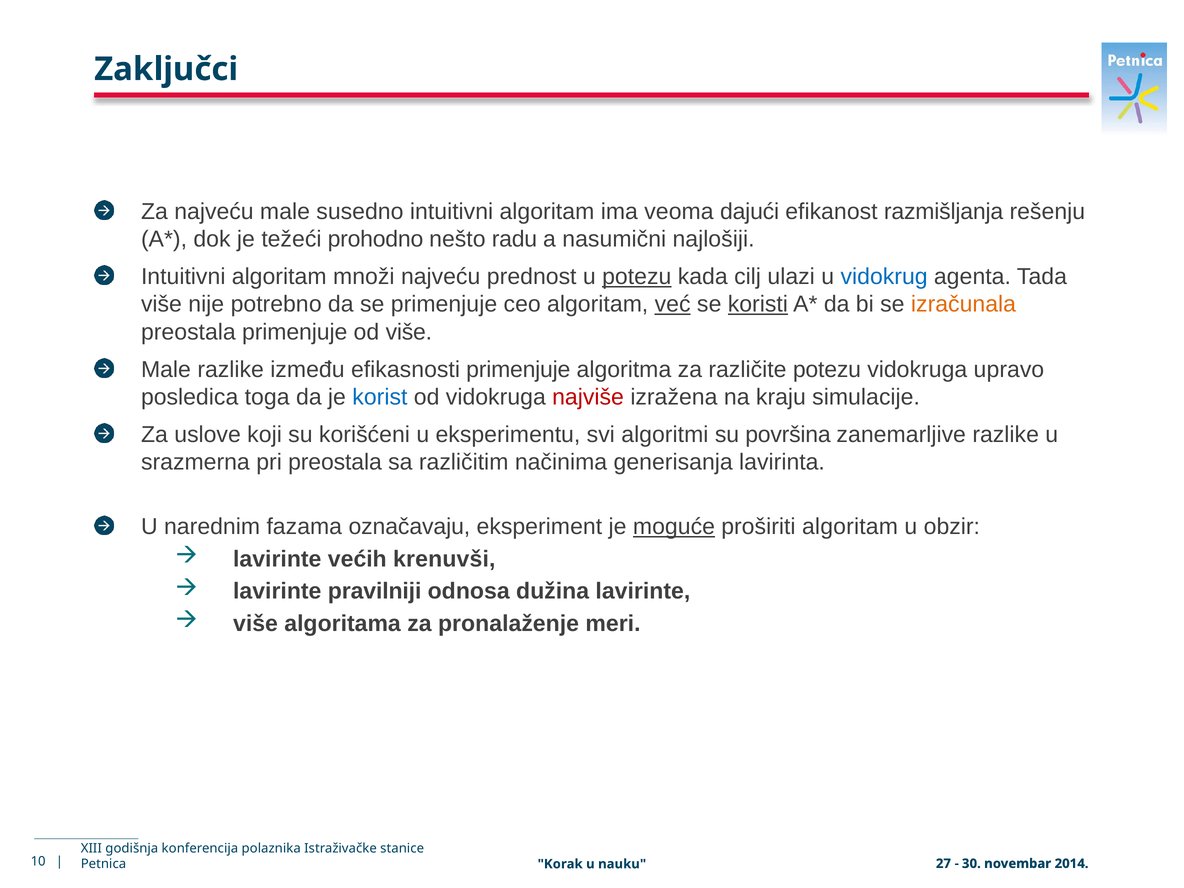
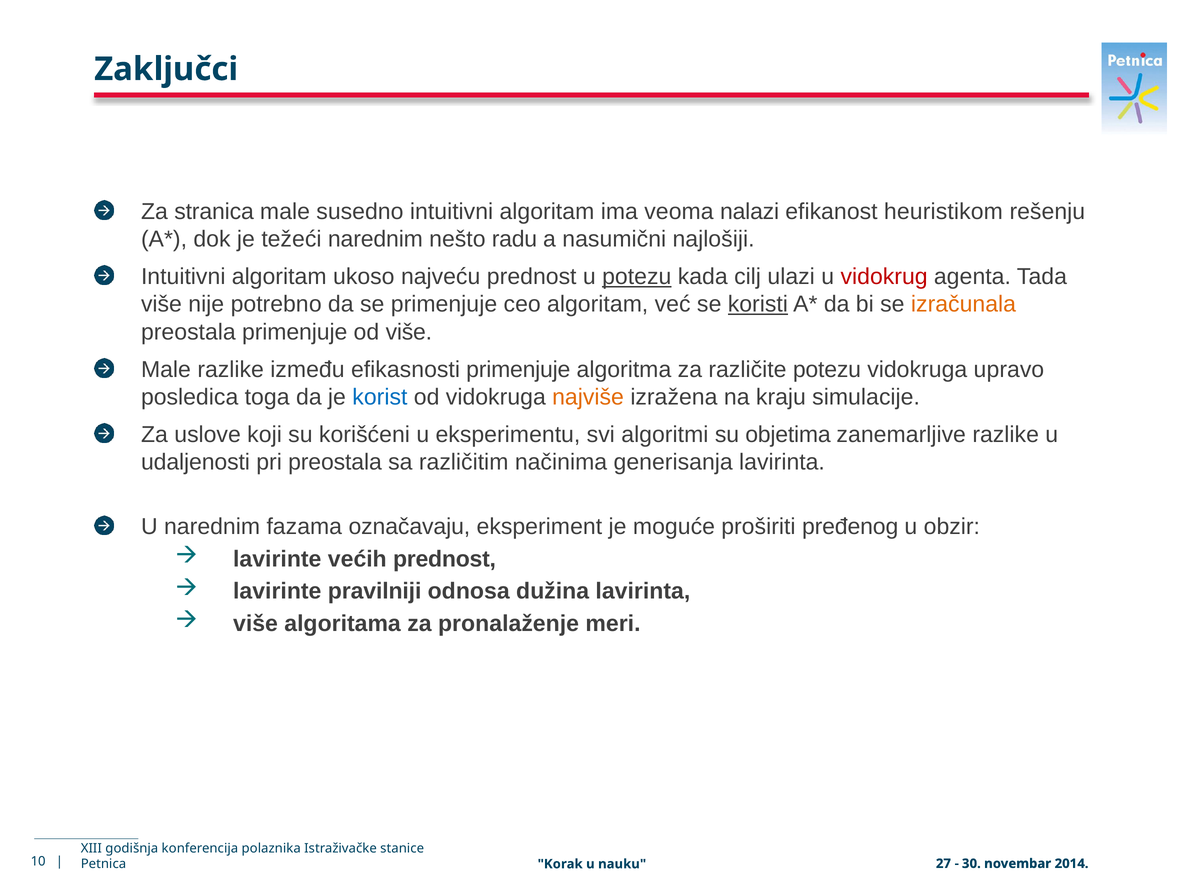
Za najveću: najveću -> stranica
dajući: dajući -> nalazi
razmišljanja: razmišljanja -> heuristikom
težeći prohodno: prohodno -> narednim
množi: množi -> ukoso
vidokrug colour: blue -> red
već underline: present -> none
najviše colour: red -> orange
površina: površina -> objetima
srazmerna: srazmerna -> udaljenosti
moguće underline: present -> none
proširiti algoritam: algoritam -> pređenog
većih krenuvši: krenuvši -> prednost
dužina lavirinte: lavirinte -> lavirinta
